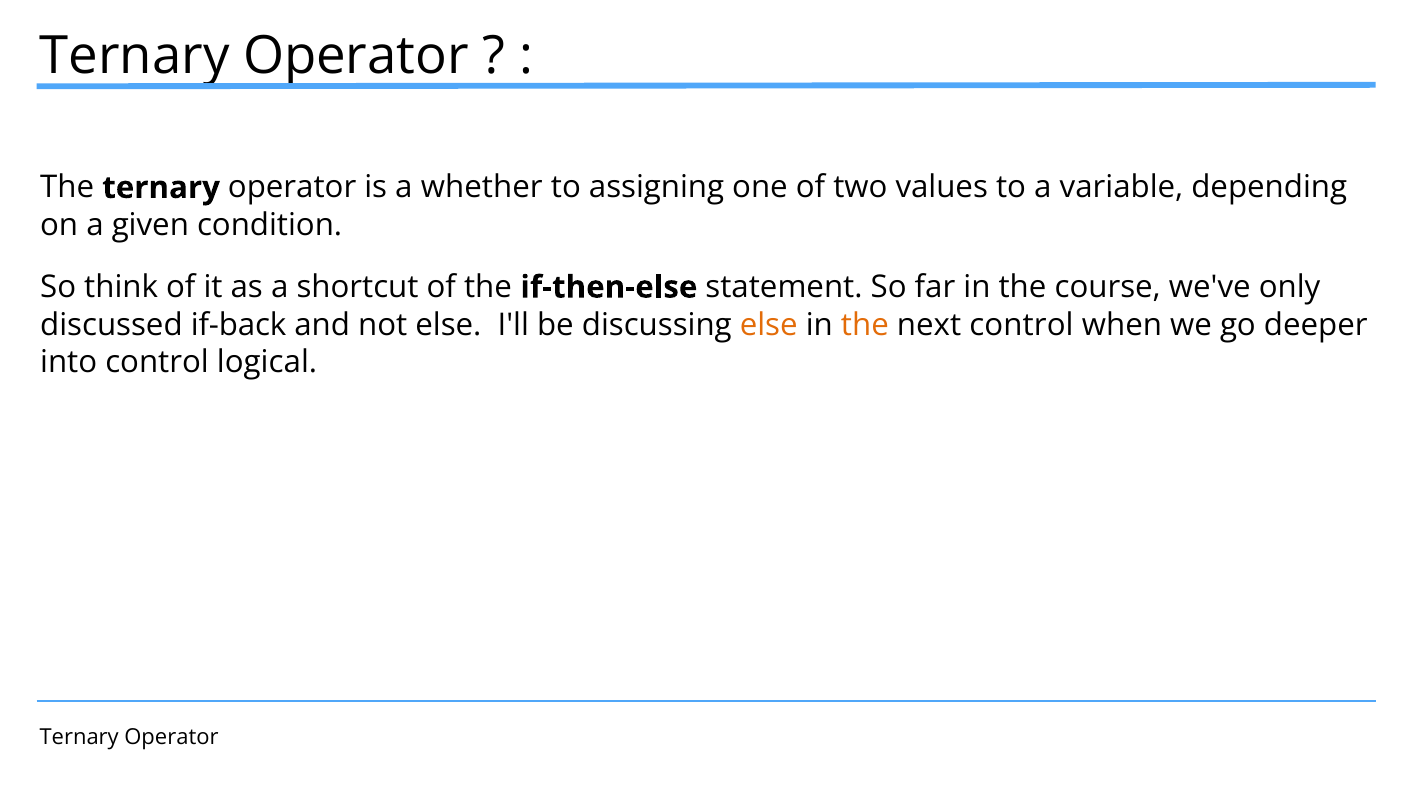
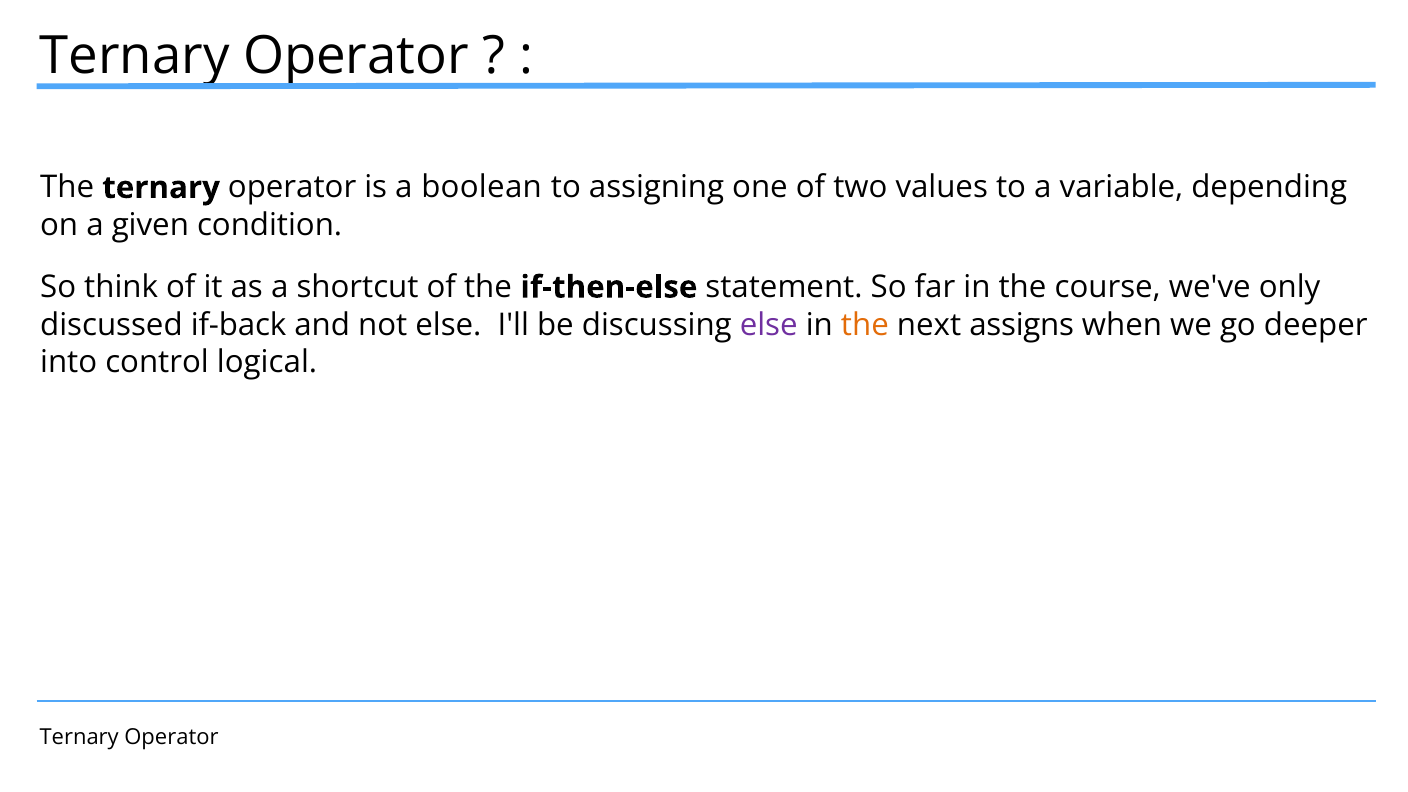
whether: whether -> boolean
else at (769, 325) colour: orange -> purple
next control: control -> assigns
